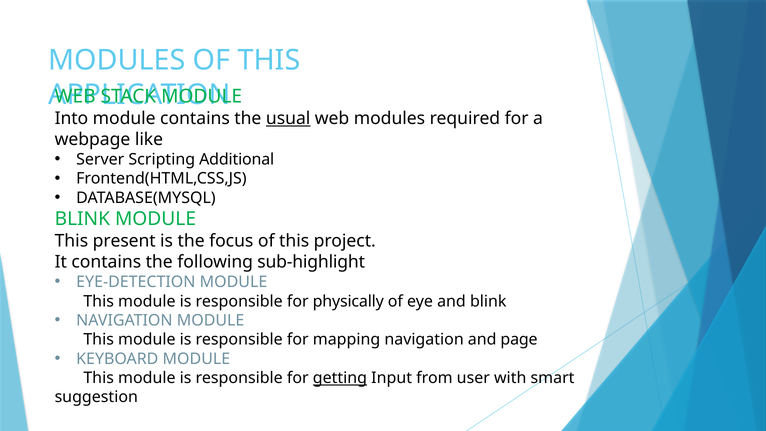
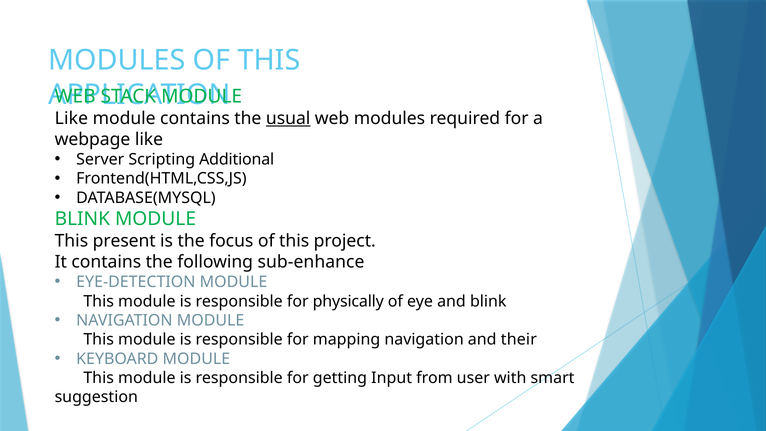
Into at (71, 118): Into -> Like
sub-highlight: sub-highlight -> sub-enhance
page: page -> their
getting underline: present -> none
